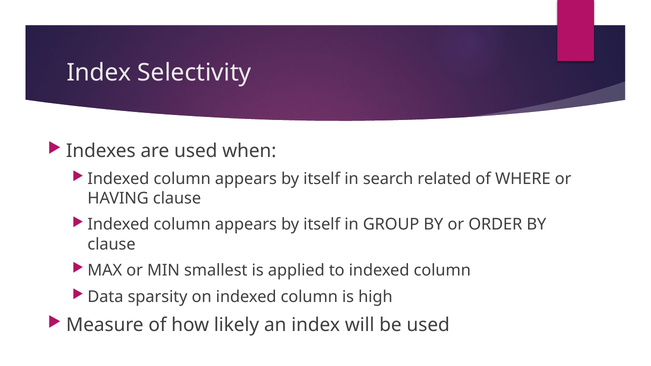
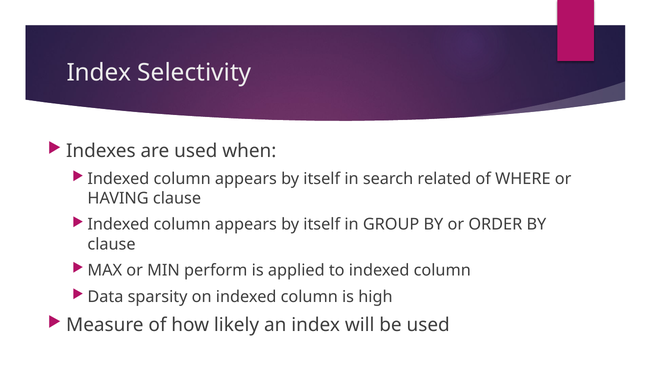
smallest: smallest -> perform
